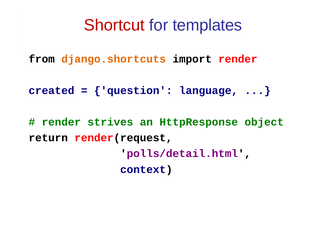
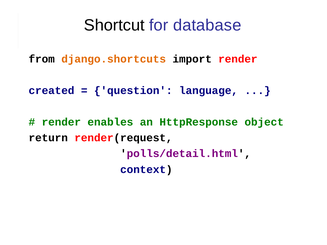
Shortcut colour: red -> black
templates: templates -> database
strives: strives -> enables
